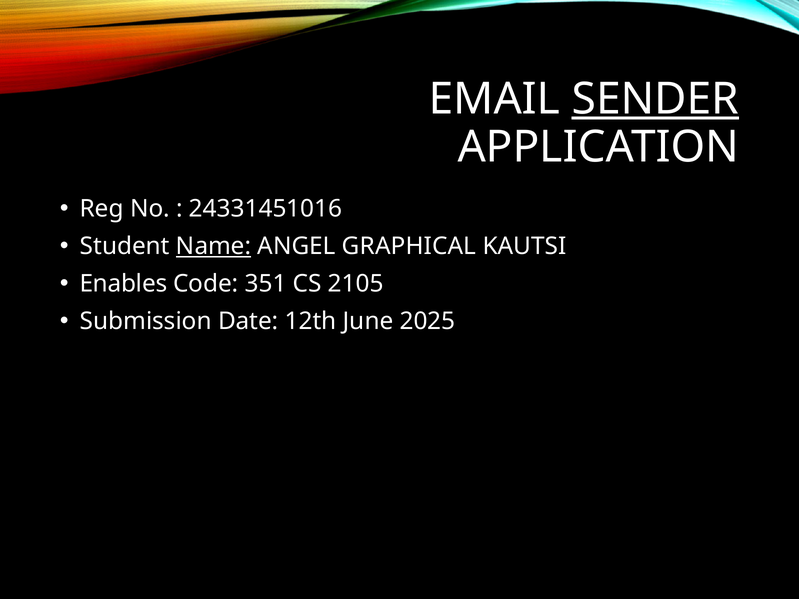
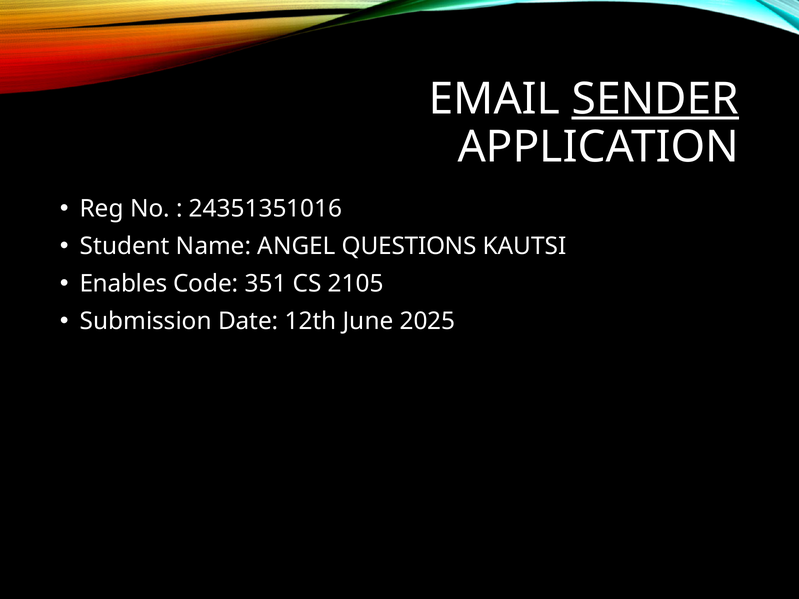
24331451016: 24331451016 -> 24351351016
Name underline: present -> none
GRAPHICAL: GRAPHICAL -> QUESTIONS
